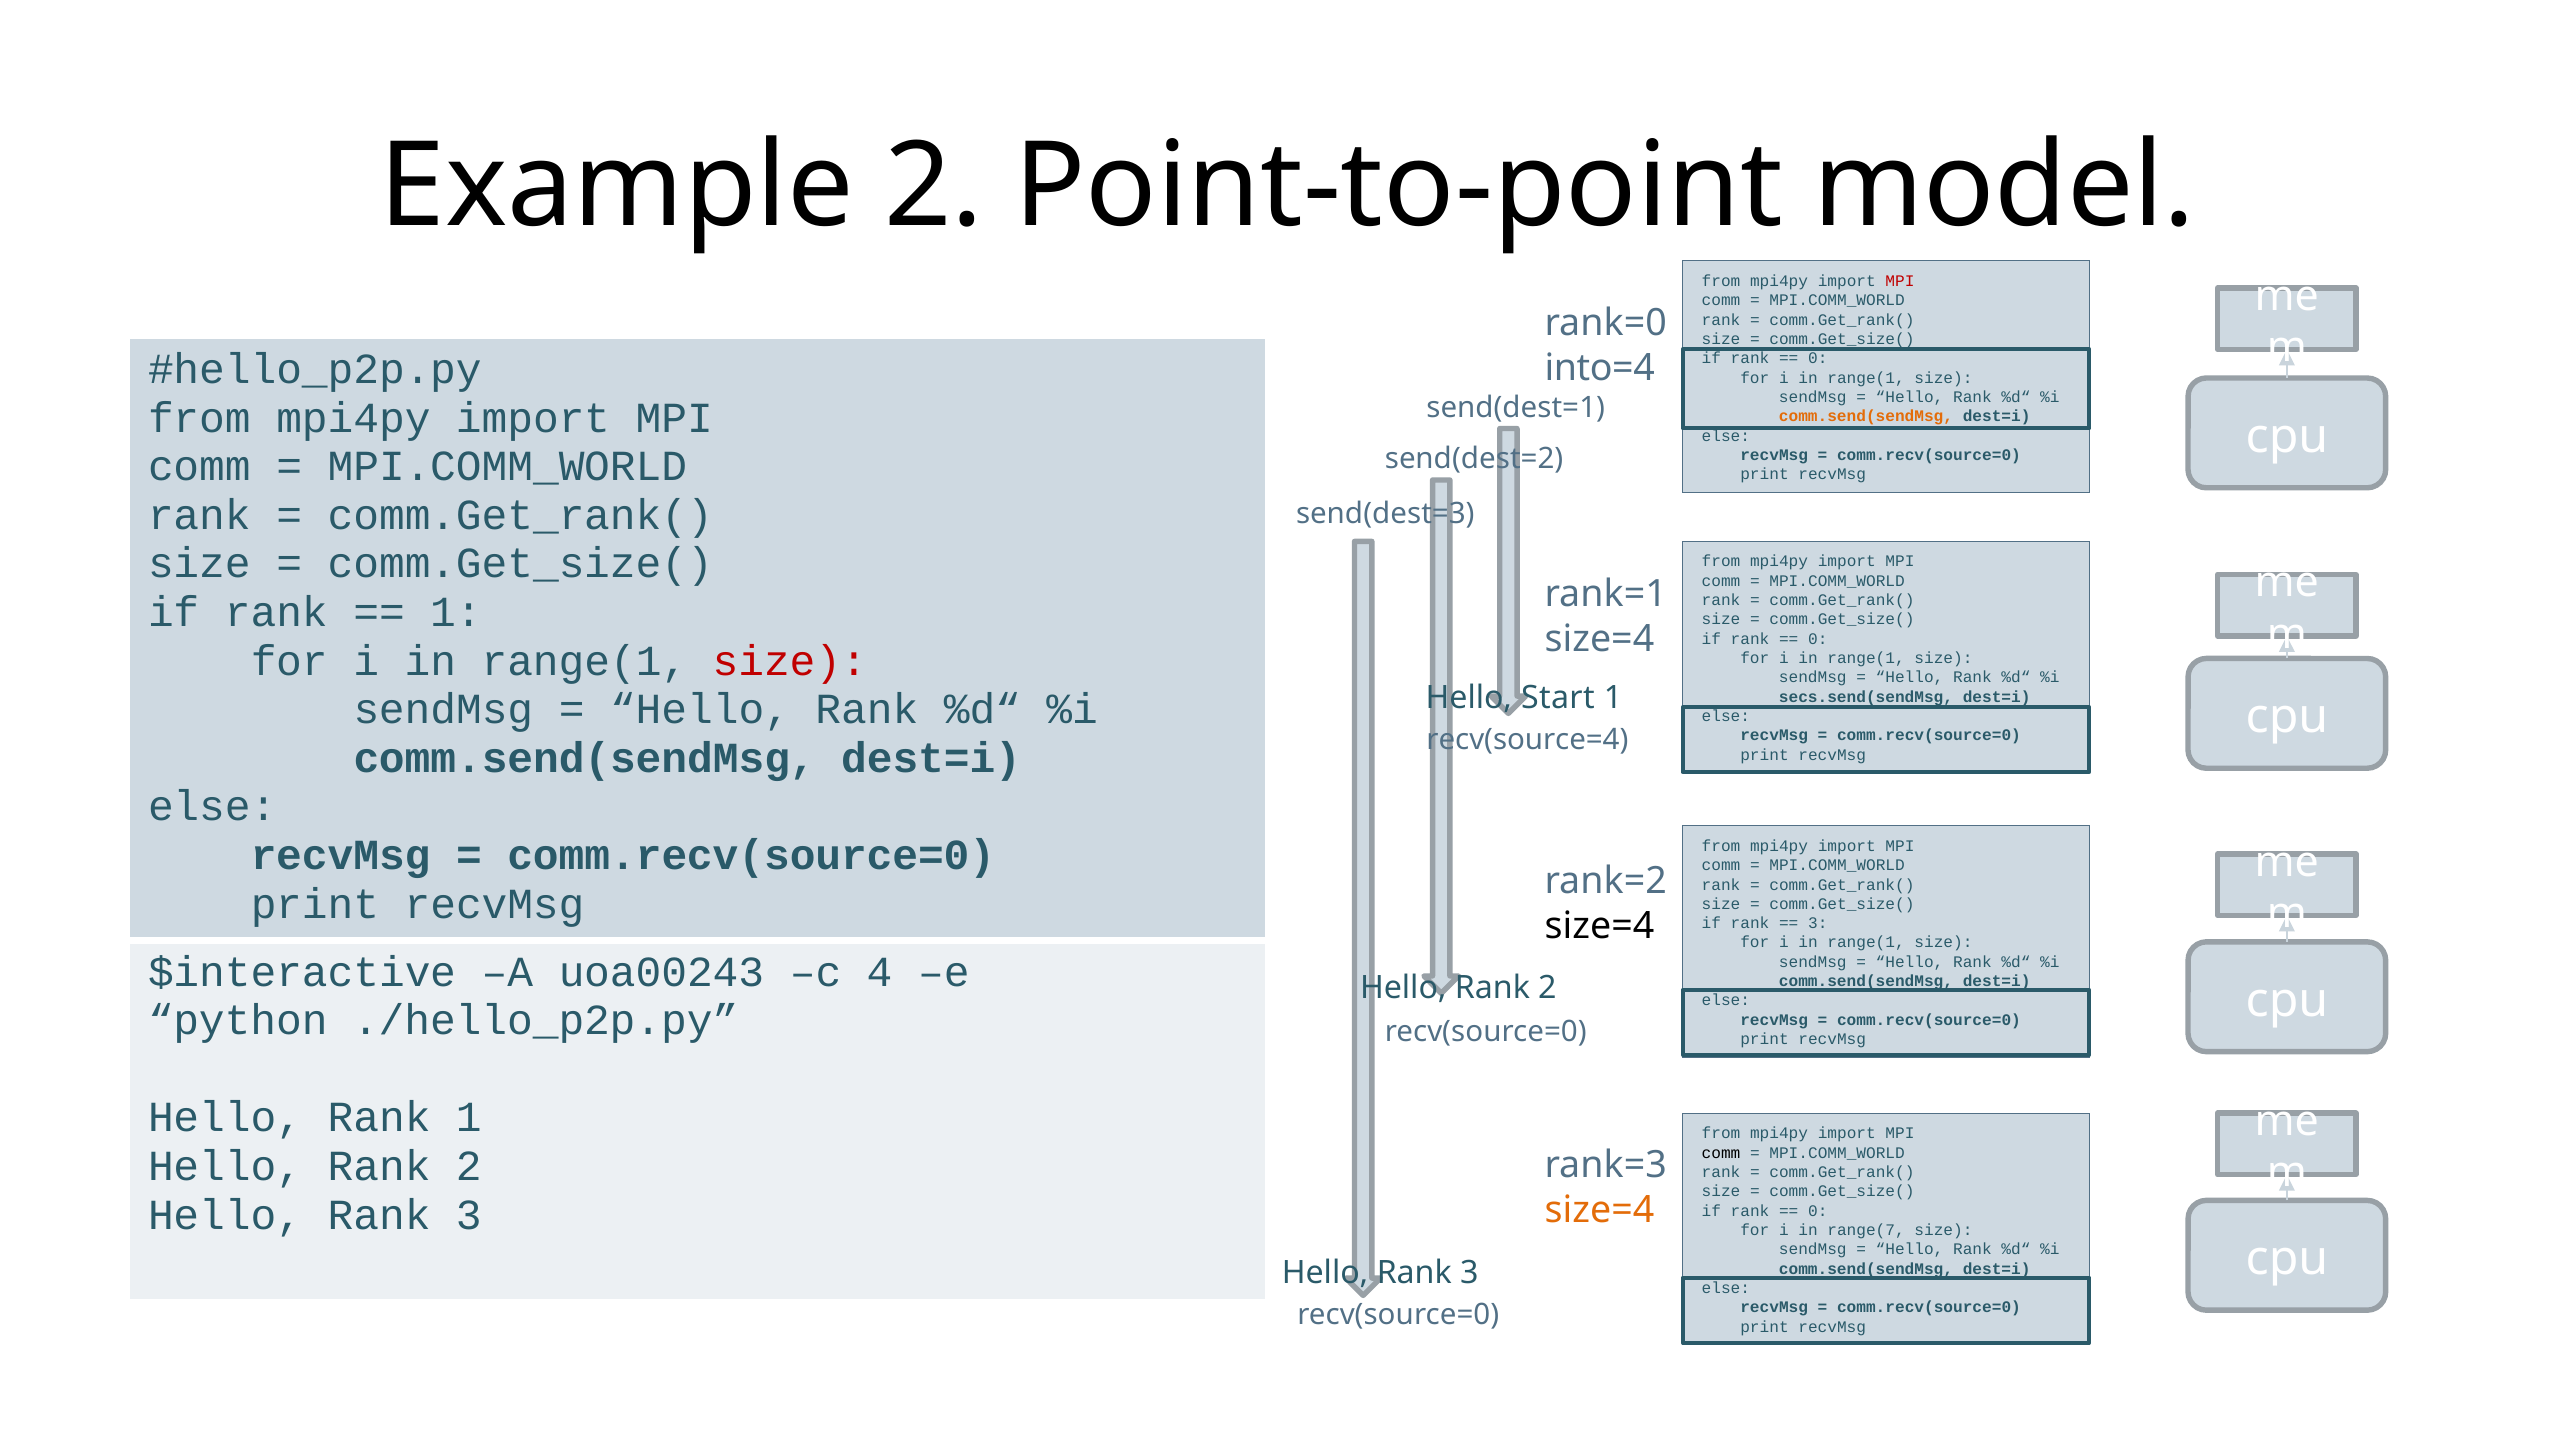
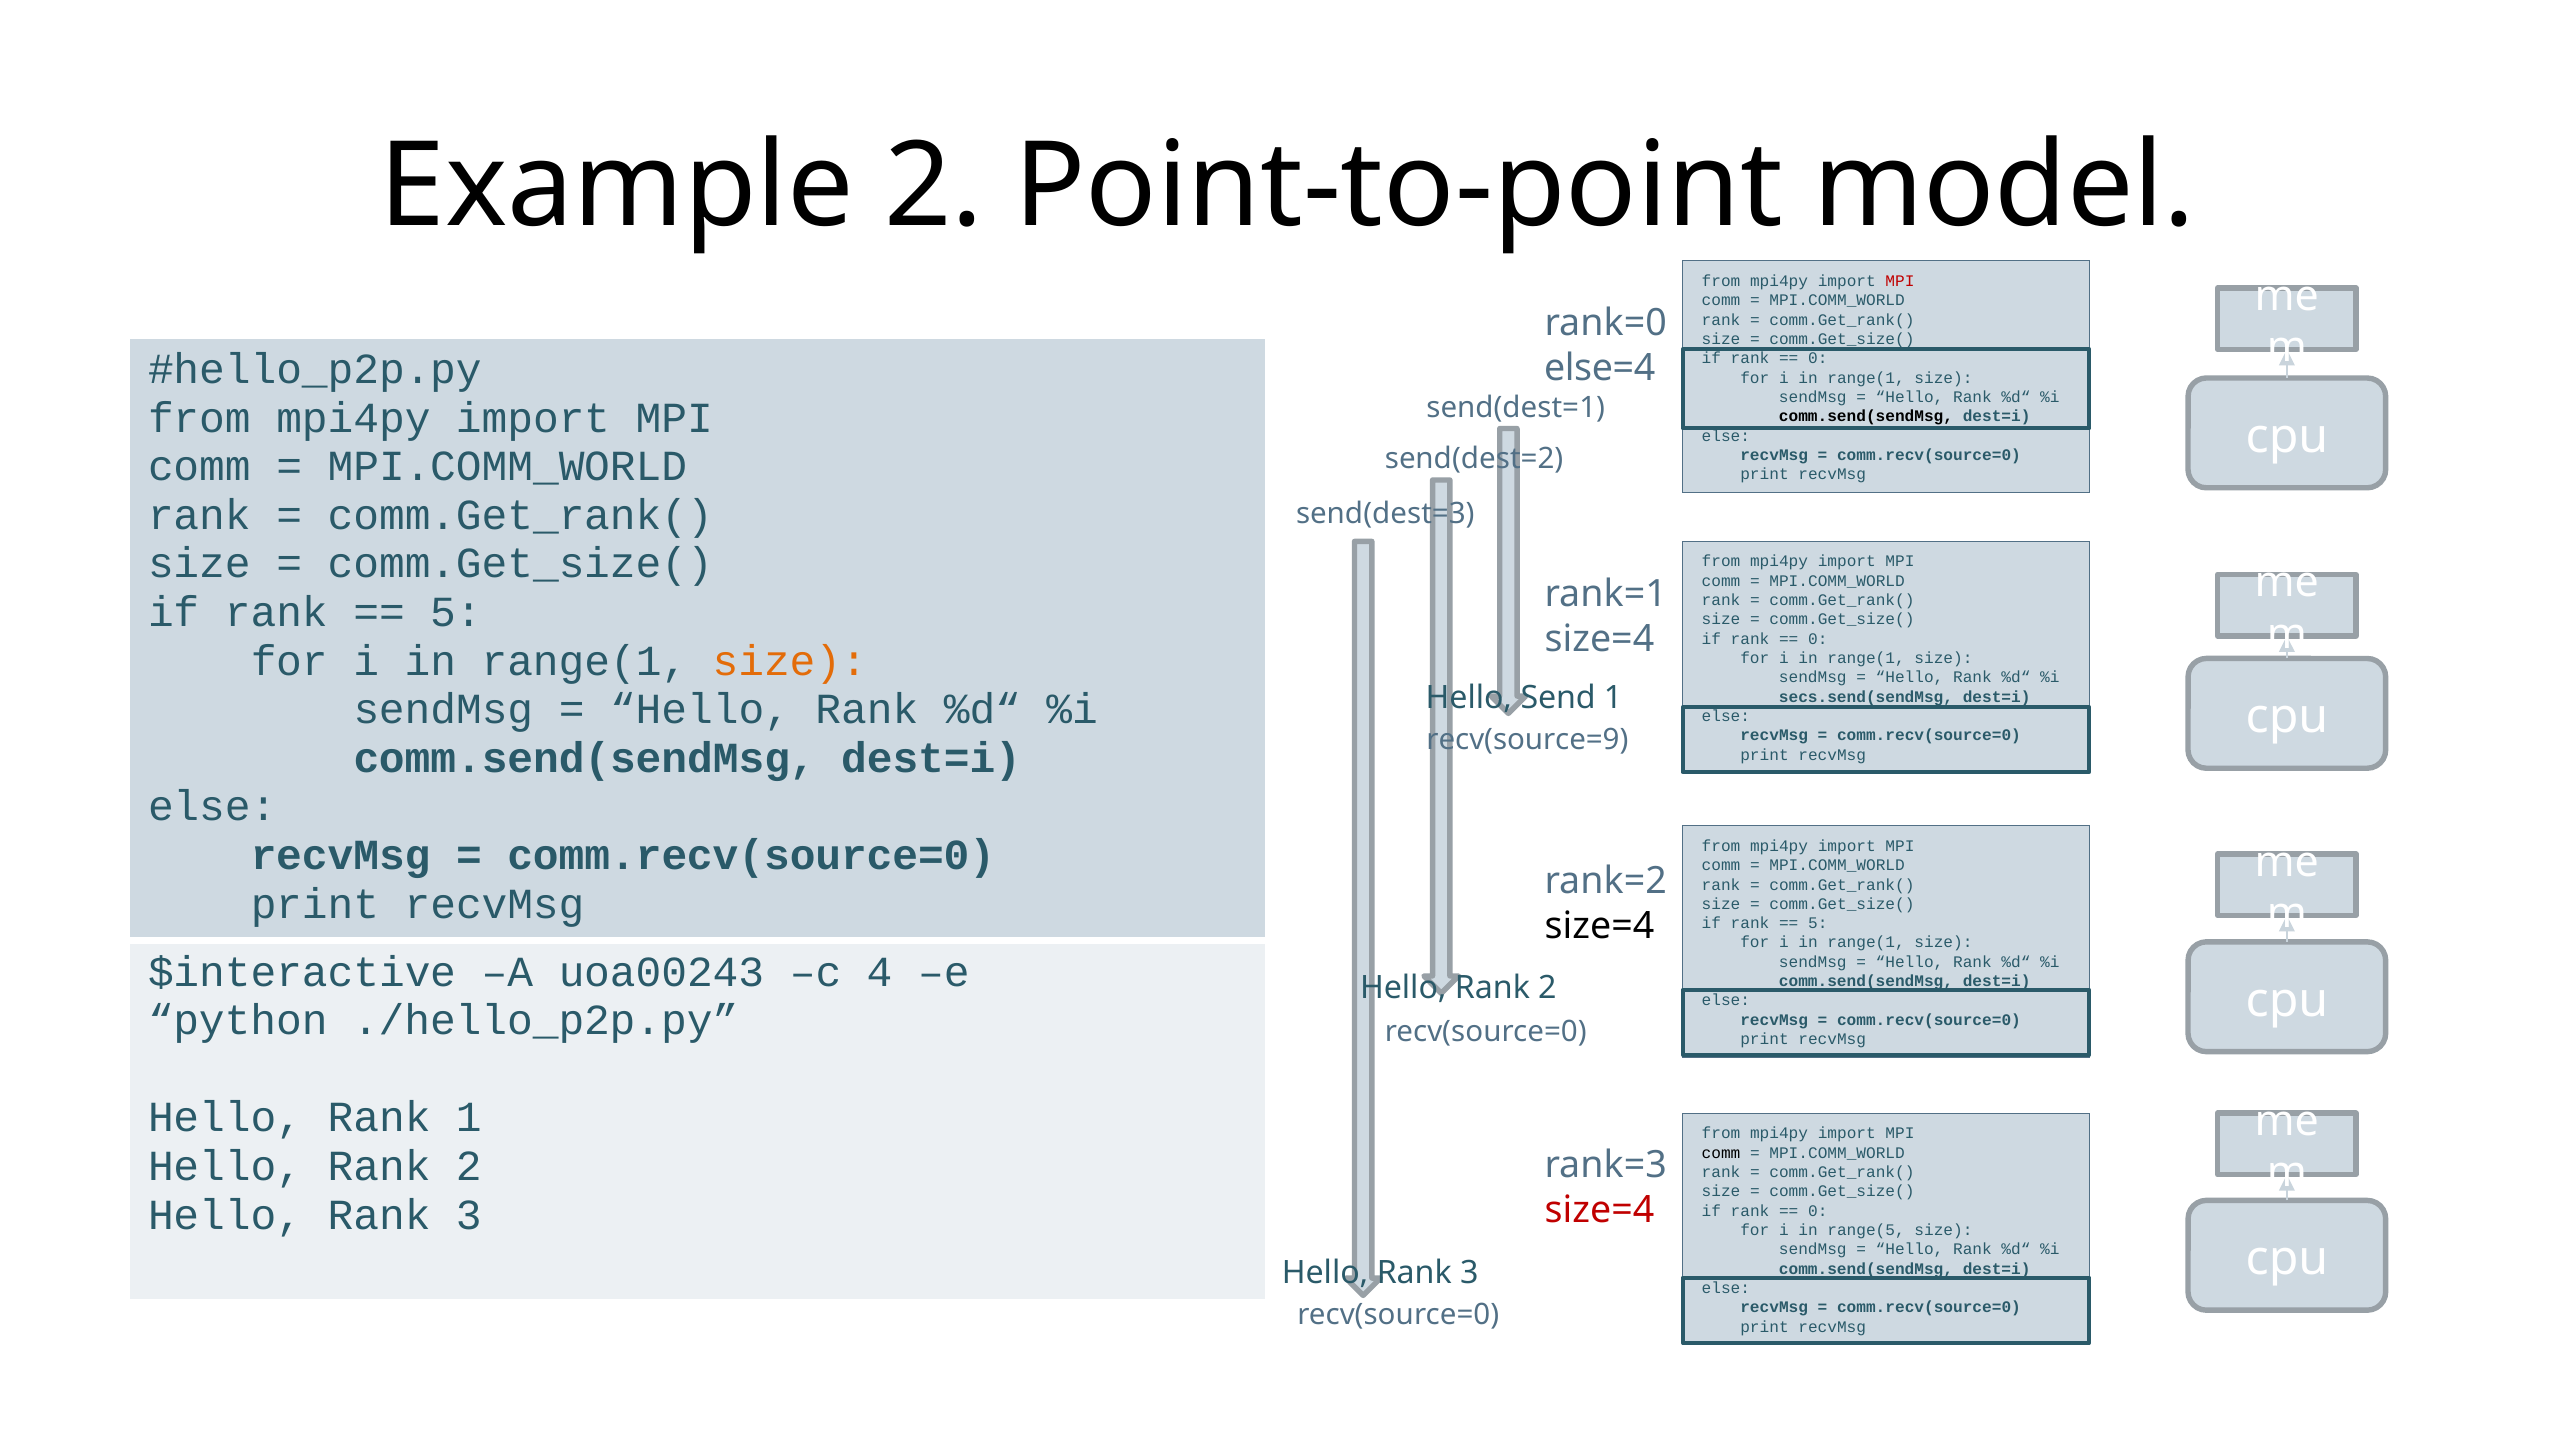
into=4: into=4 -> else=4
comm.send(sendMsg at (1866, 416) colour: orange -> black
1 at (456, 612): 1 -> 5
size at (790, 661) colour: red -> orange
Start: Start -> Send
recv(source=4: recv(source=4 -> recv(source=9
3 at (1818, 923): 3 -> 5
size=4 at (1599, 1210) colour: orange -> red
range(7: range(7 -> range(5
